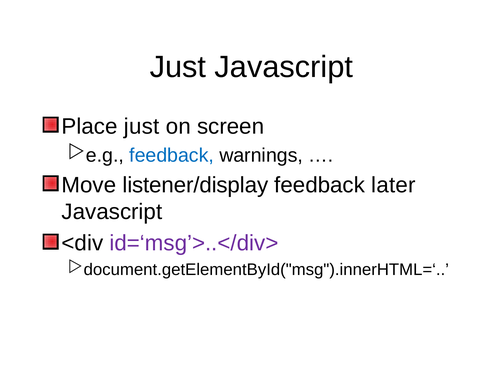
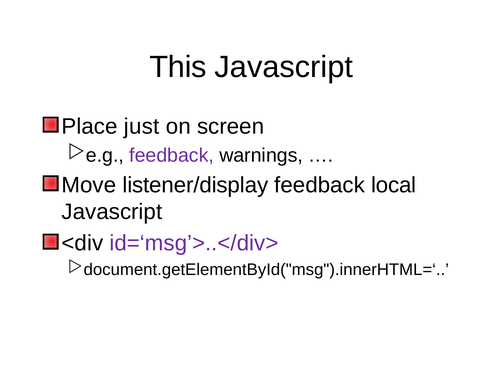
Just at (178, 67): Just -> This
feedback at (172, 155) colour: blue -> purple
later: later -> local
